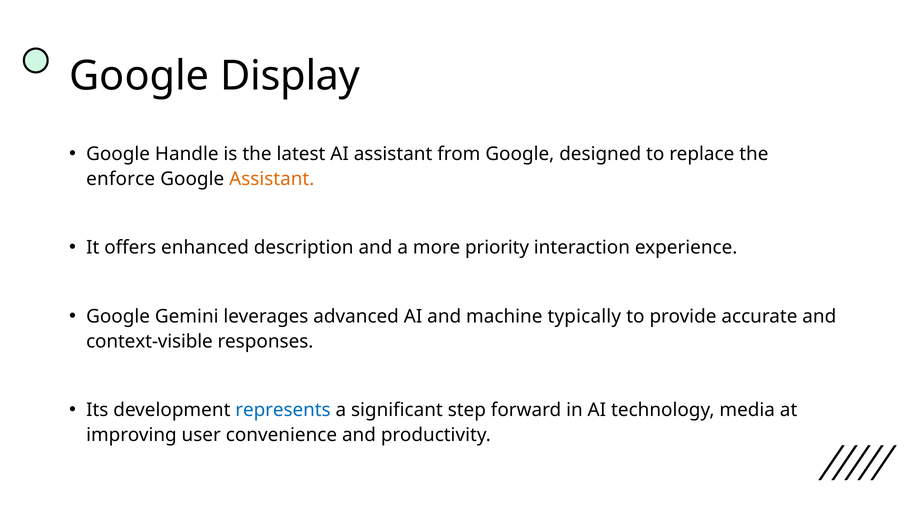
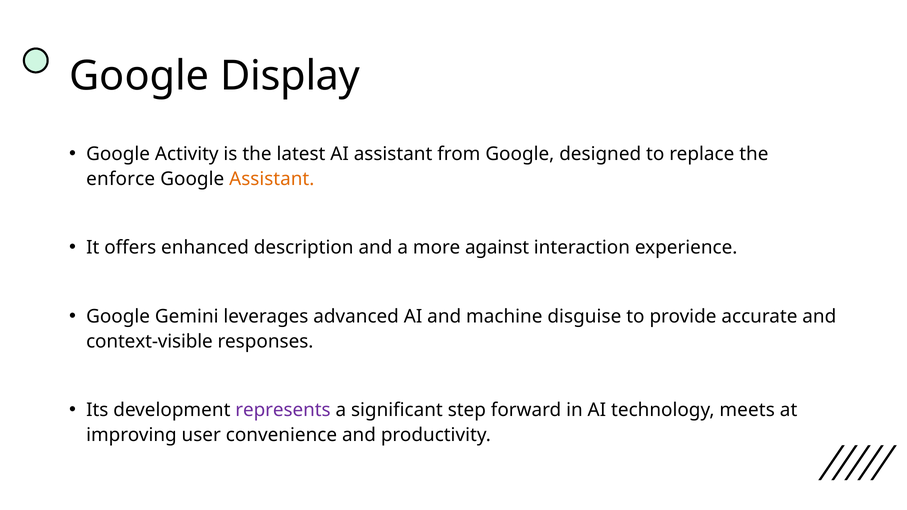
Handle: Handle -> Activity
priority: priority -> against
typically: typically -> disguise
represents colour: blue -> purple
media: media -> meets
